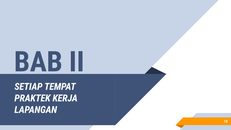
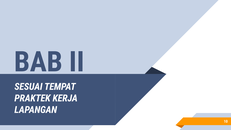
SETIAP: SETIAP -> SESUAI
